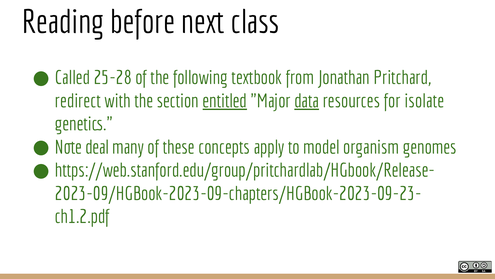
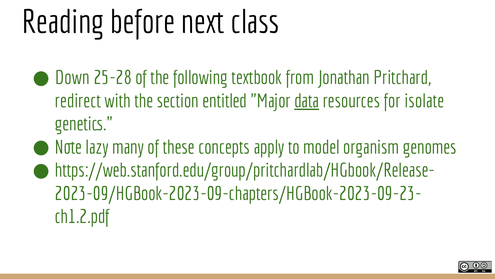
Called: Called -> Down
entitled underline: present -> none
deal: deal -> lazy
